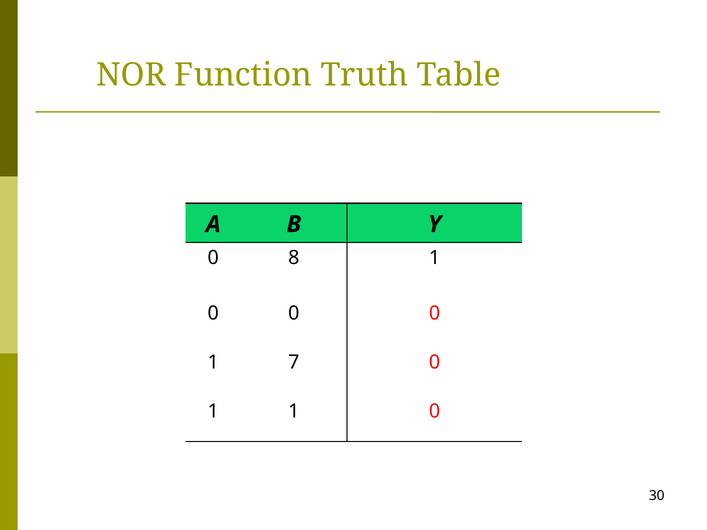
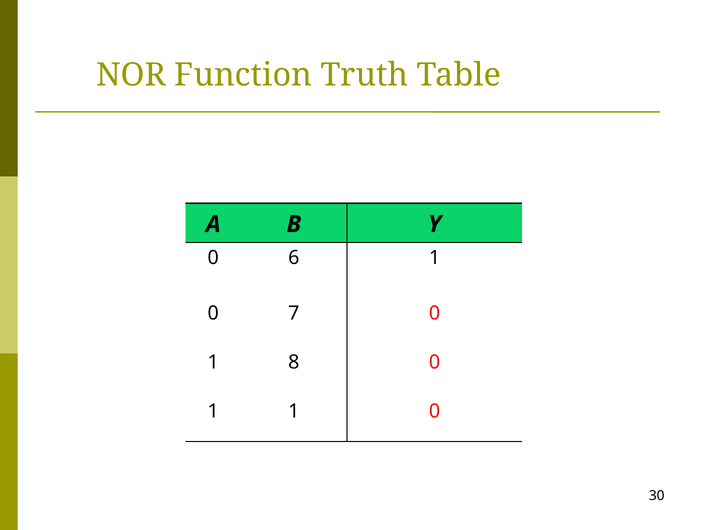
8: 8 -> 6
0 at (294, 314): 0 -> 7
7: 7 -> 8
